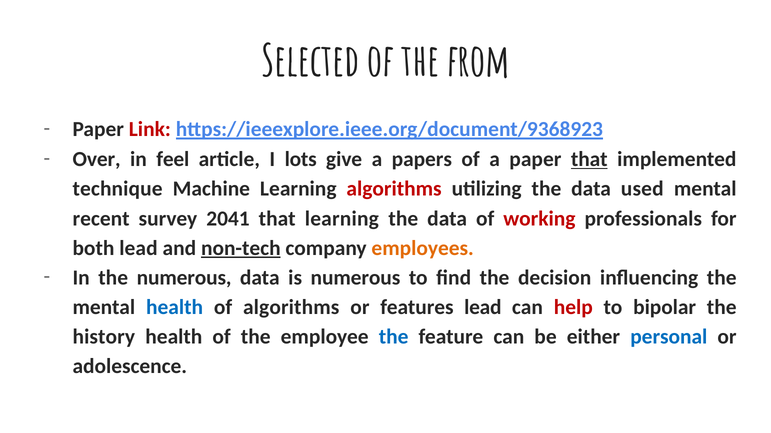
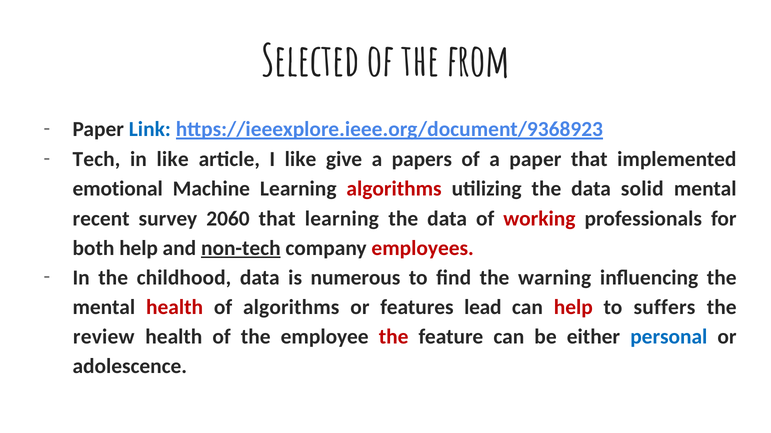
Link colour: red -> blue
Over: Over -> Tech
in feel: feel -> like
I lots: lots -> like
that at (589, 160) underline: present -> none
technique: technique -> emotional
used: used -> solid
2041: 2041 -> 2060
both lead: lead -> help
employees colour: orange -> red
the numerous: numerous -> childhood
decision: decision -> warning
health at (175, 307) colour: blue -> red
bipolar: bipolar -> suffers
history: history -> review
the at (394, 337) colour: blue -> red
